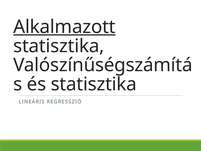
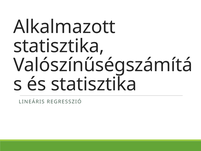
Alkalmazott underline: present -> none
